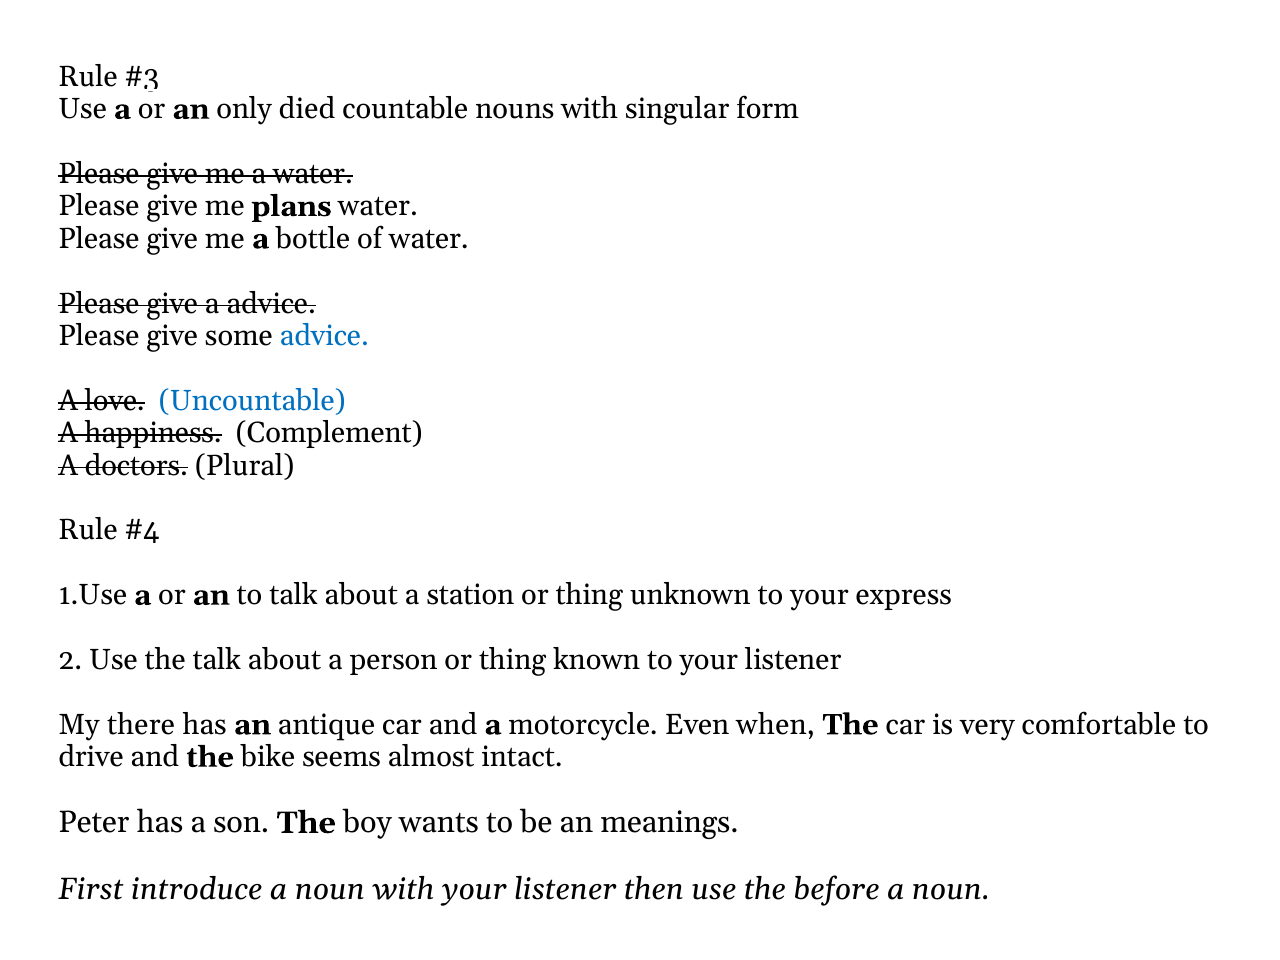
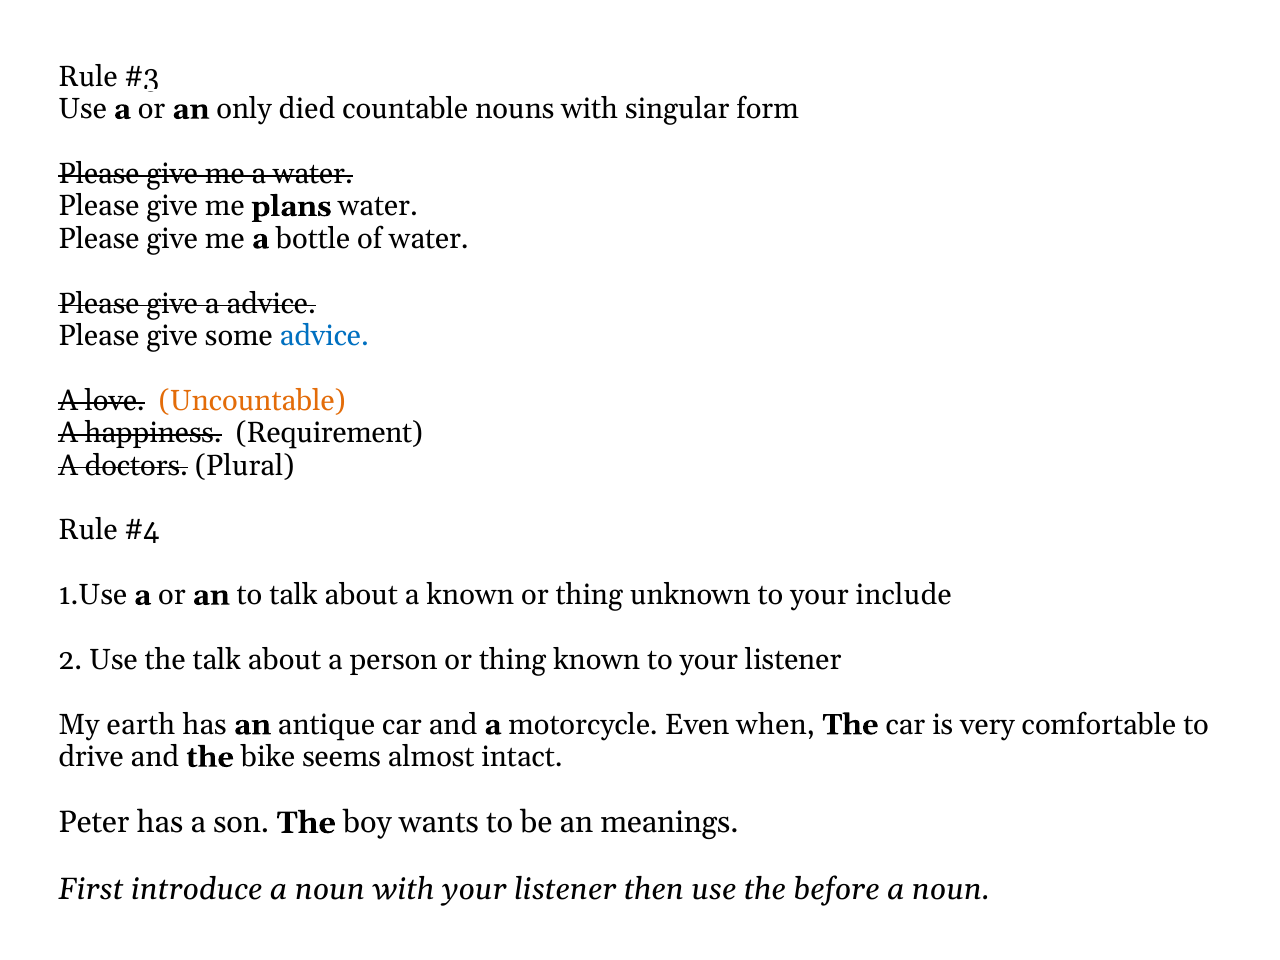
Uncountable colour: blue -> orange
Complement: Complement -> Requirement
a station: station -> known
express: express -> include
there: there -> earth
